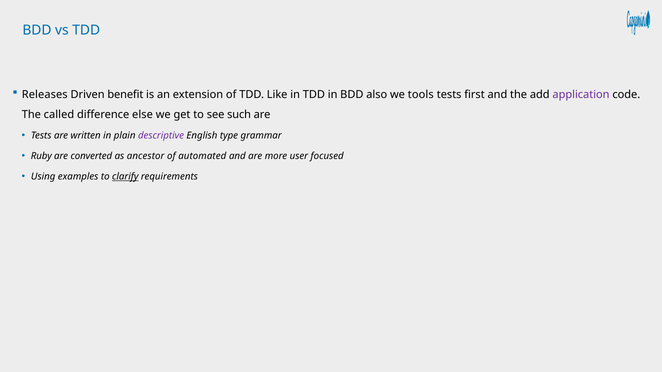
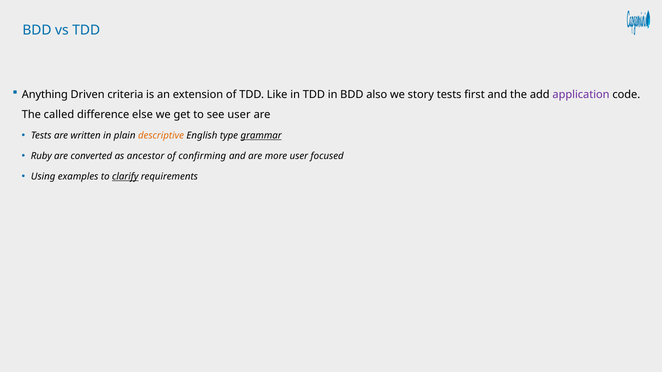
Releases: Releases -> Anything
benefit: benefit -> criteria
tools: tools -> story
see such: such -> user
descriptive colour: purple -> orange
grammar underline: none -> present
automated: automated -> confirming
